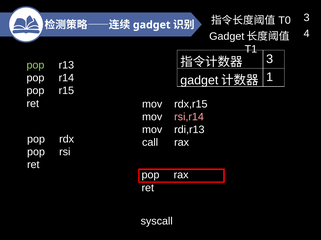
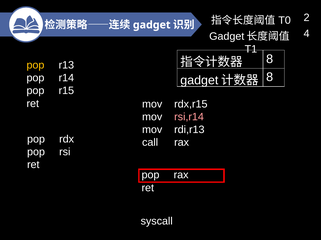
3 at (307, 18): 3 -> 2
3 at (270, 59): 3 -> 8
pop at (35, 65) colour: light green -> yellow
1 at (270, 77): 1 -> 8
